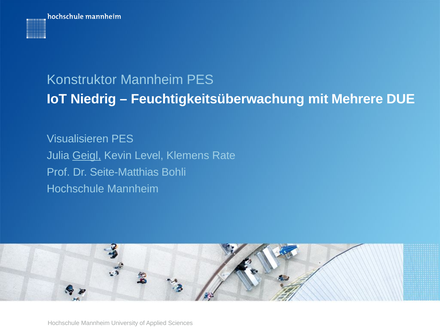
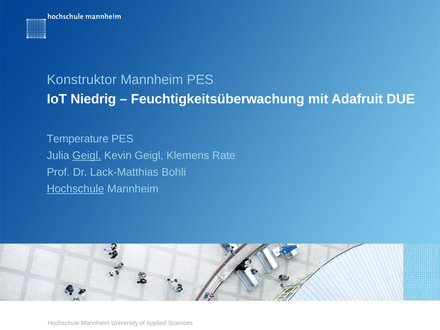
Mehrere: Mehrere -> Adafruit
Visualisieren: Visualisieren -> Temperature
Kevin Level: Level -> Geigl
Seite-Matthias: Seite-Matthias -> Lack-Matthias
Hochschule at (75, 189) underline: none -> present
